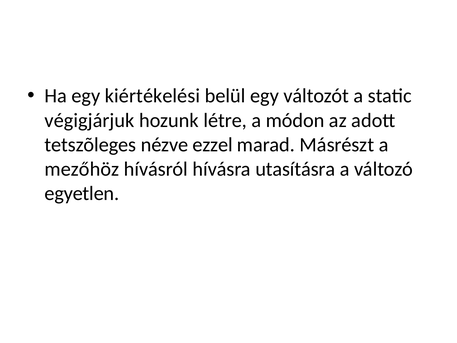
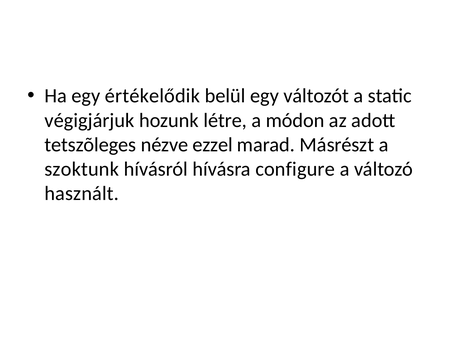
kiértékelési: kiértékelési -> értékelődik
mezőhöz: mezőhöz -> szoktunk
utasításra: utasításra -> configure
egyetlen: egyetlen -> használt
